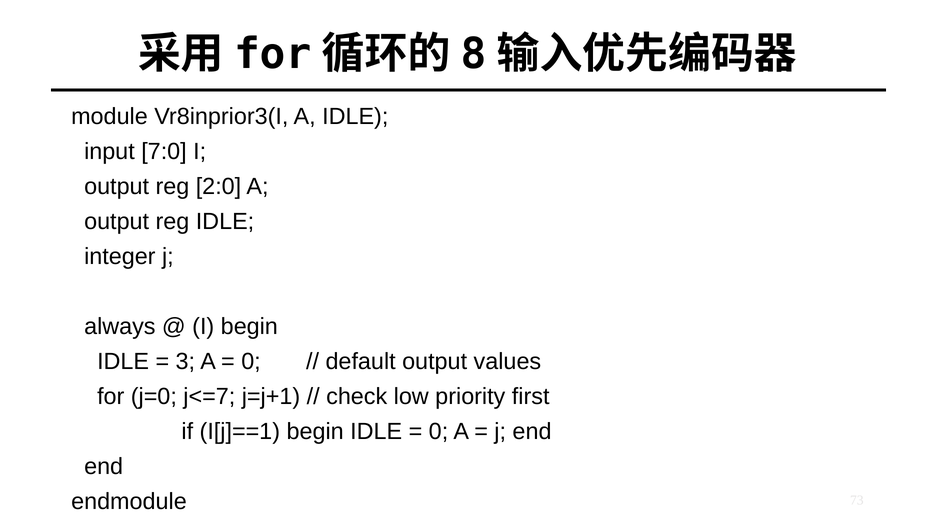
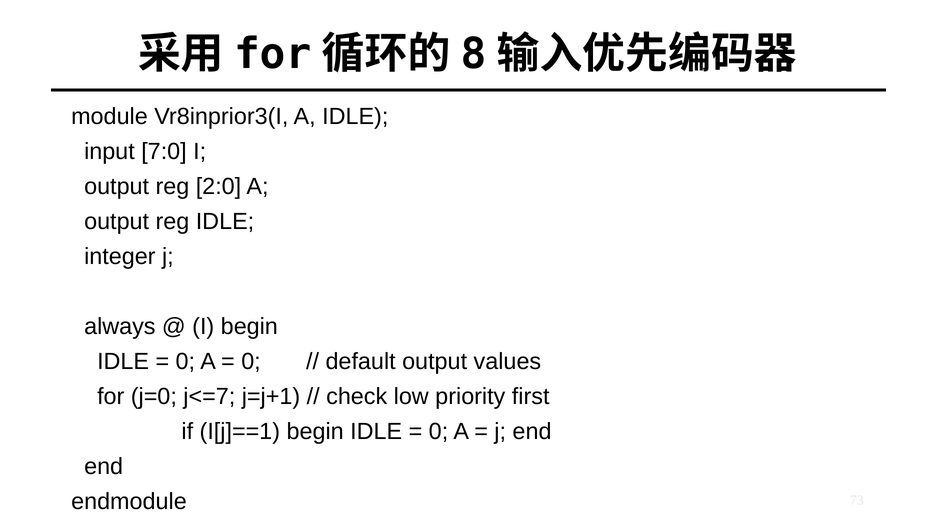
3 at (185, 361): 3 -> 0
